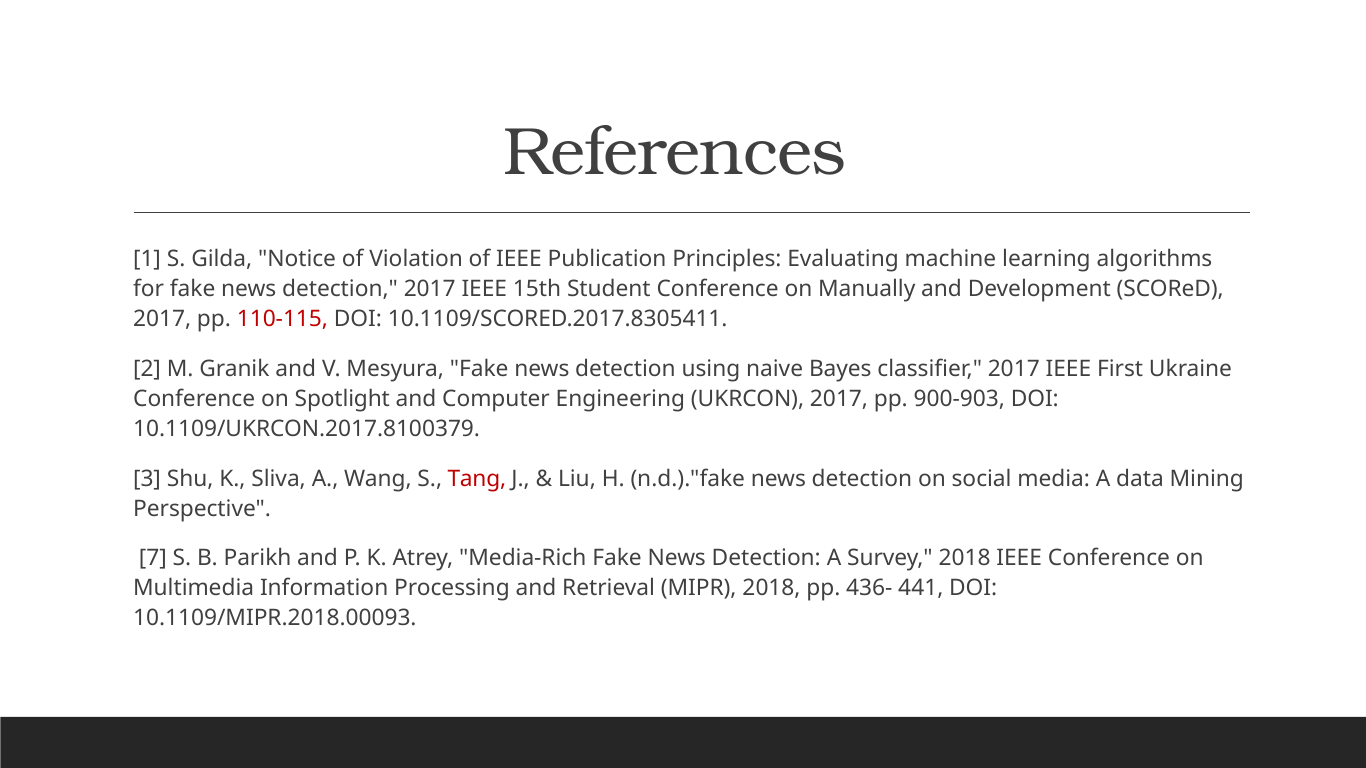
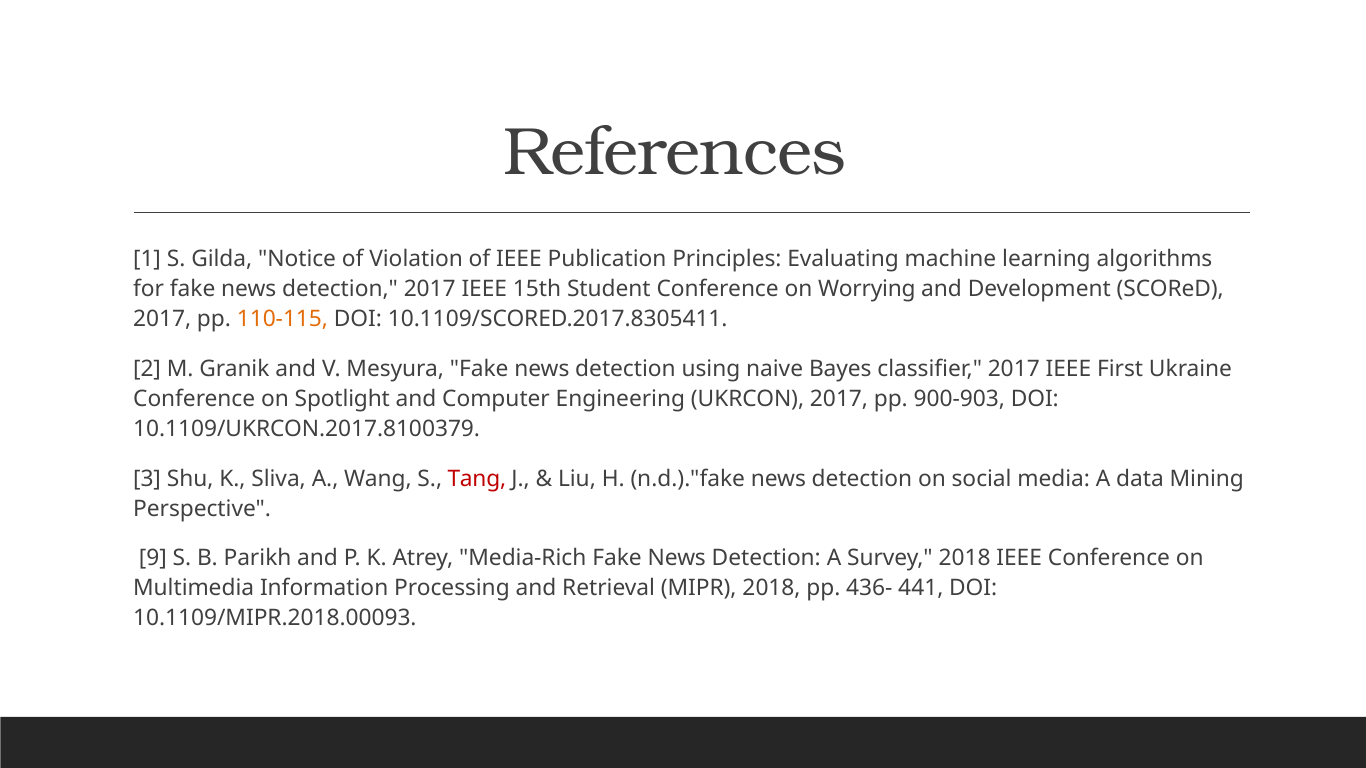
Manually: Manually -> Worrying
110-115 colour: red -> orange
7: 7 -> 9
